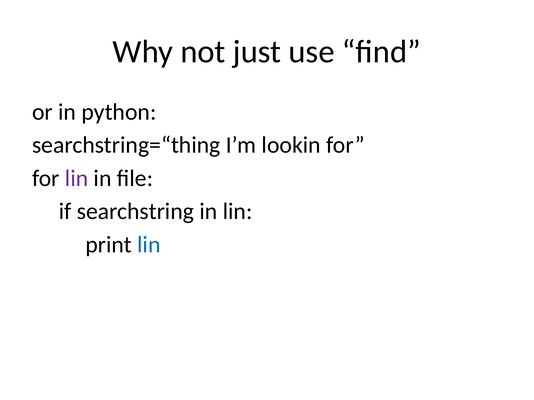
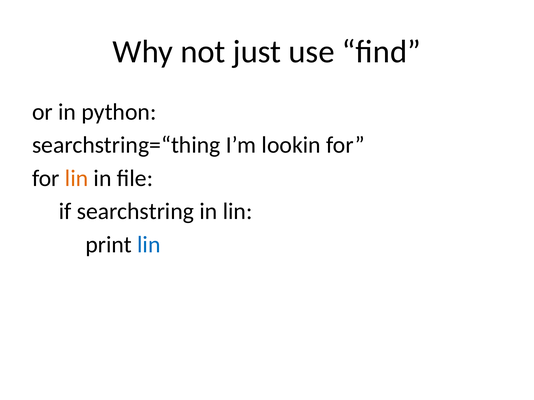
lin at (77, 178) colour: purple -> orange
